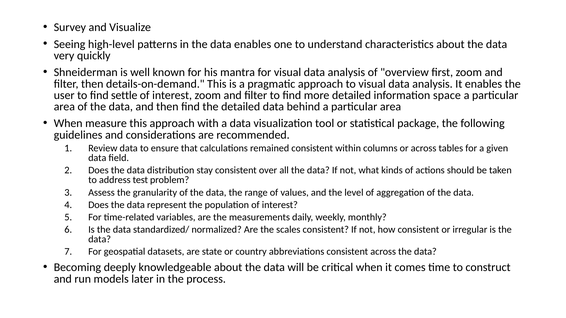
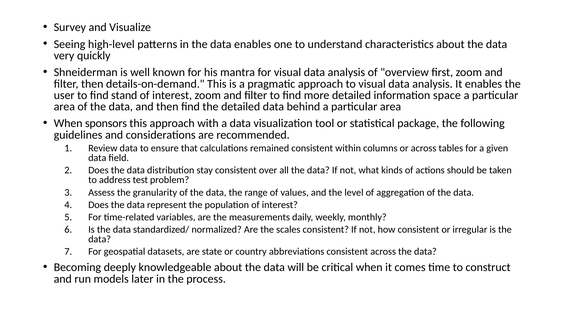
settle: settle -> stand
measure: measure -> sponsors
